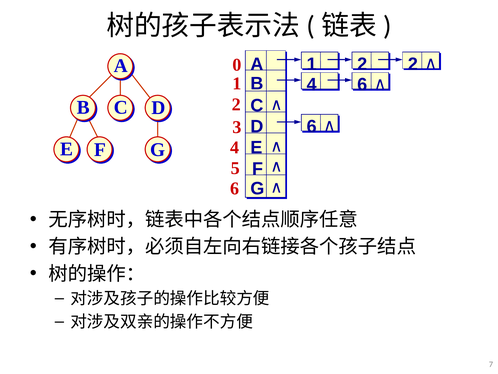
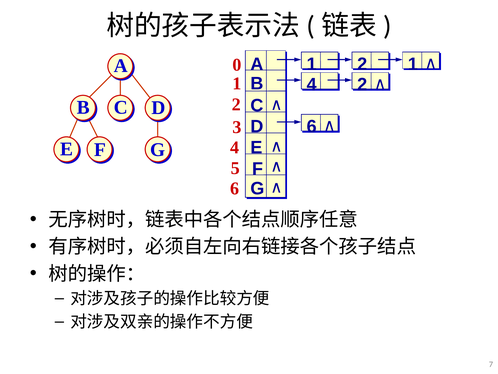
2 2: 2 -> 1
4 6: 6 -> 2
